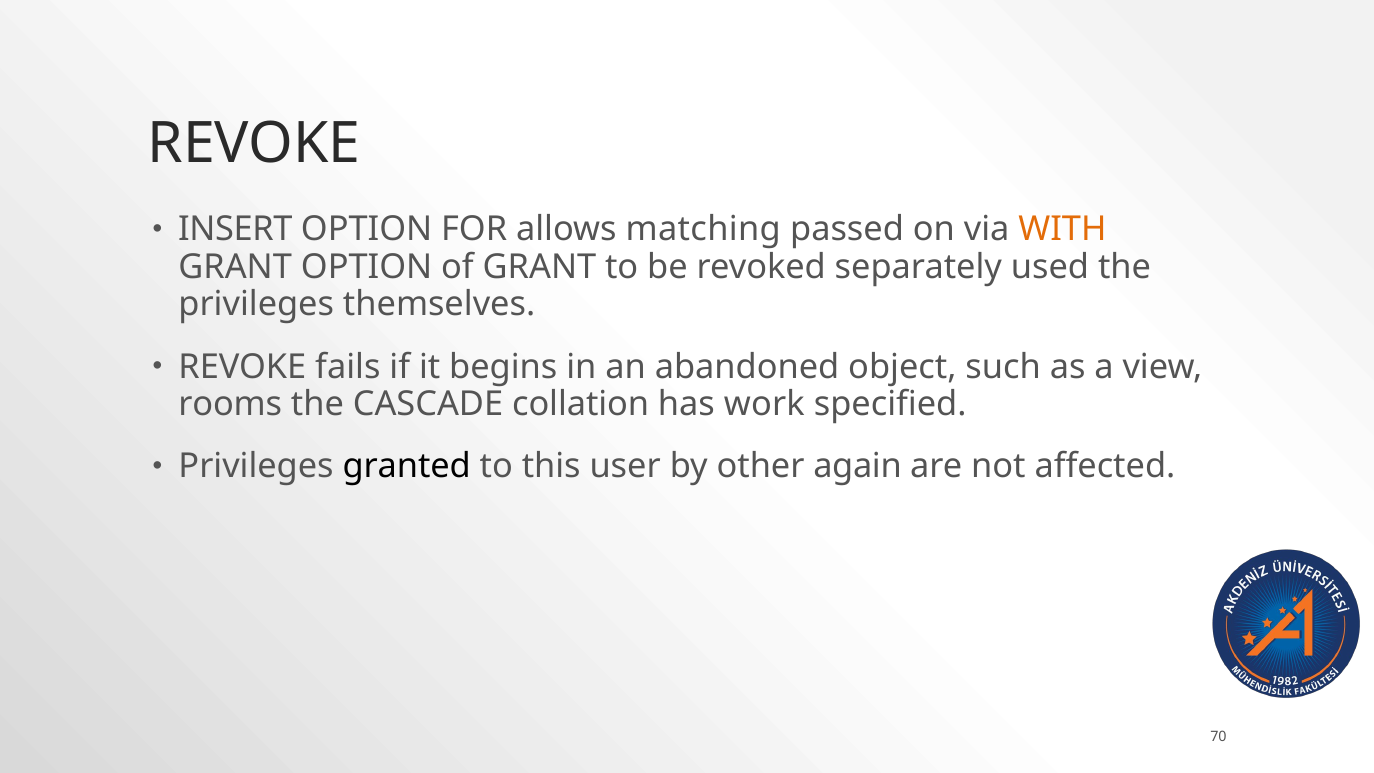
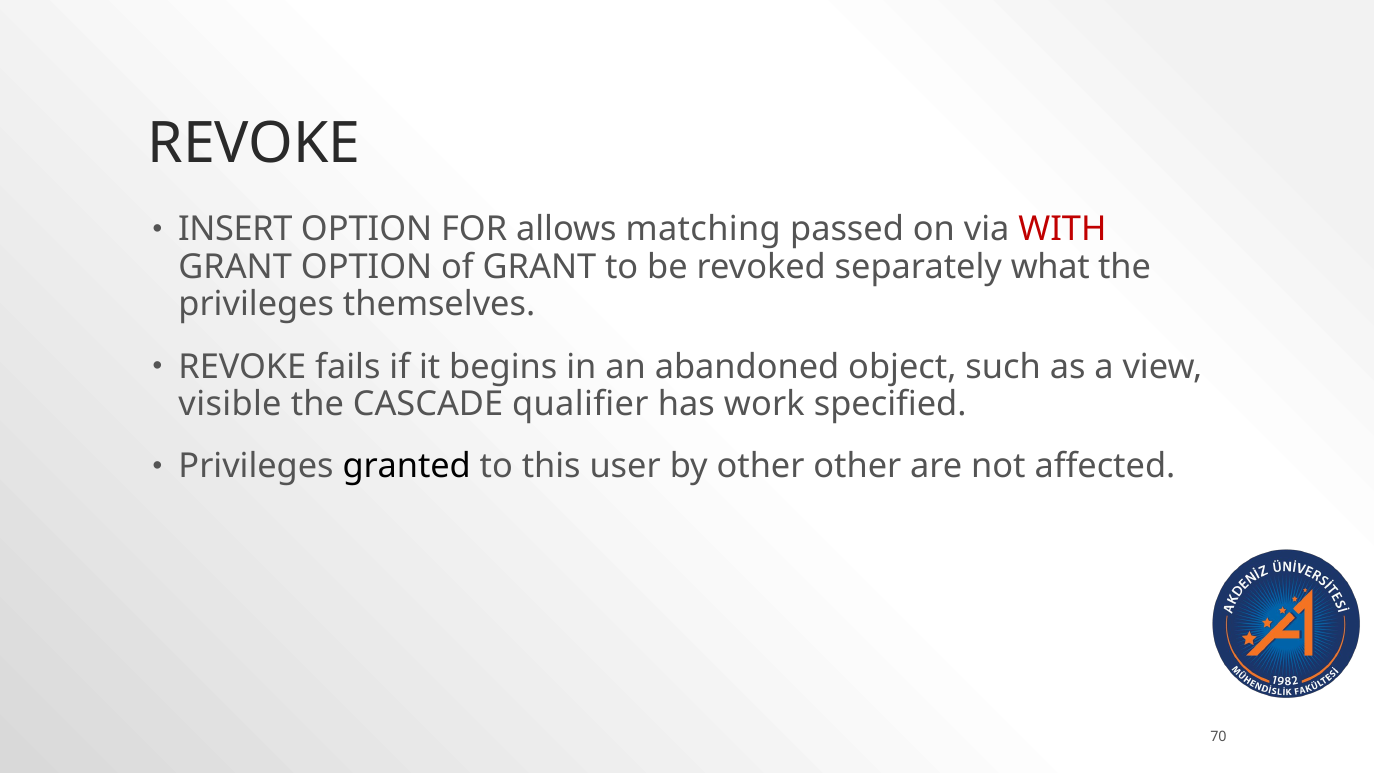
WITH colour: orange -> red
used: used -> what
rooms: rooms -> visible
collation: collation -> qualifier
other again: again -> other
